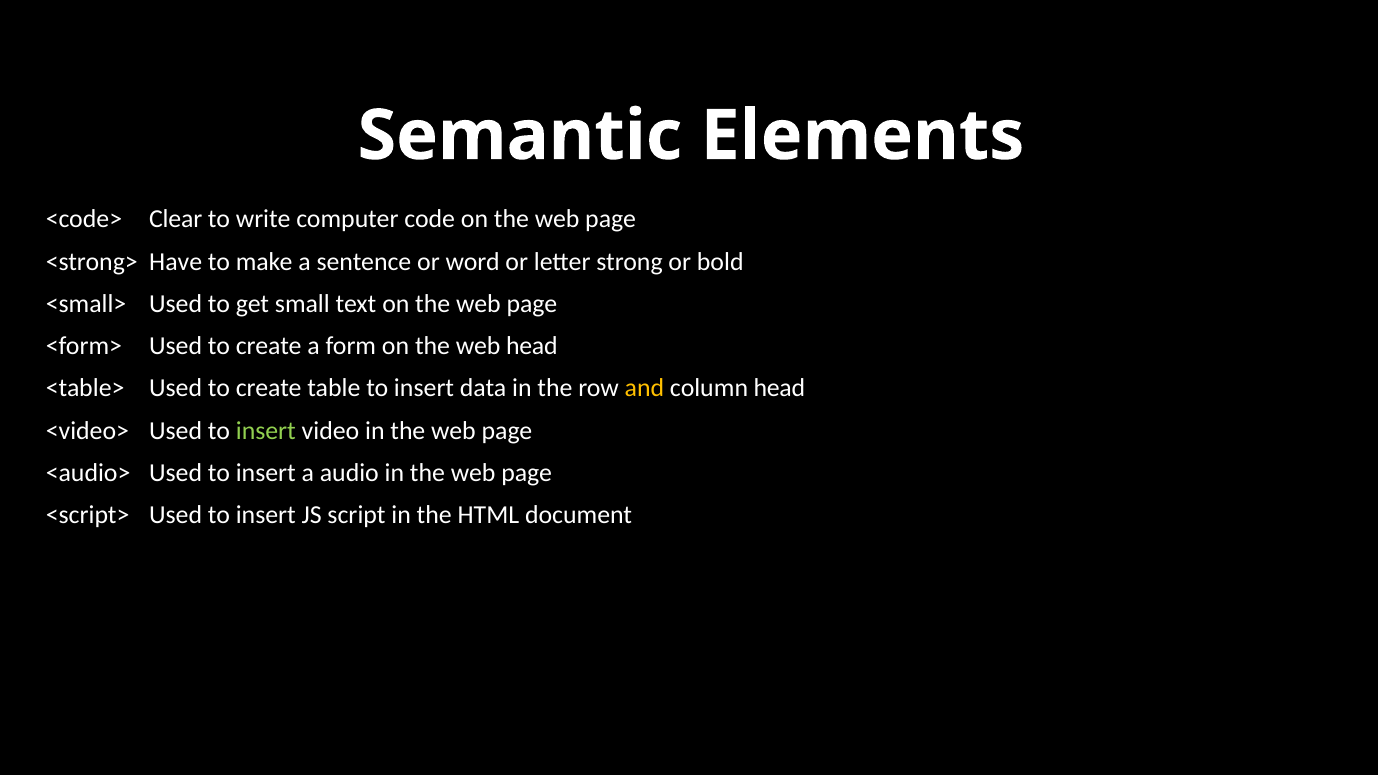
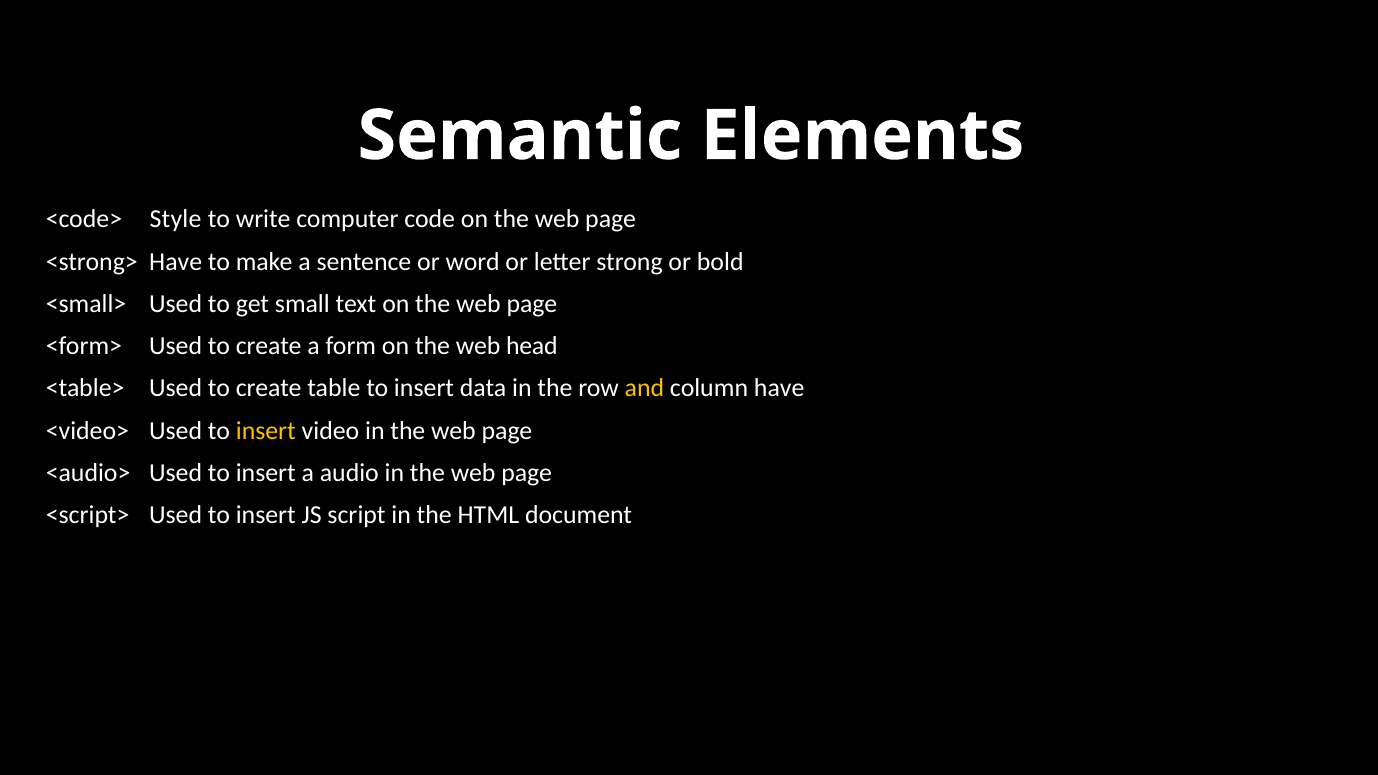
Clear: Clear -> Style
column head: head -> have
insert at (266, 431) colour: light green -> yellow
